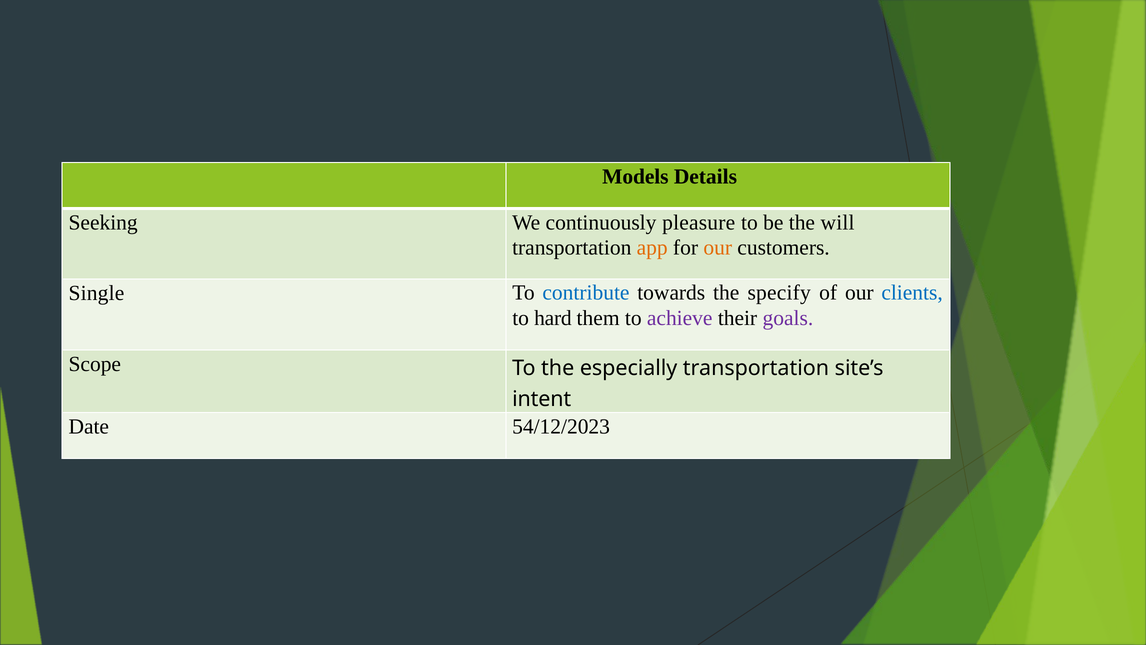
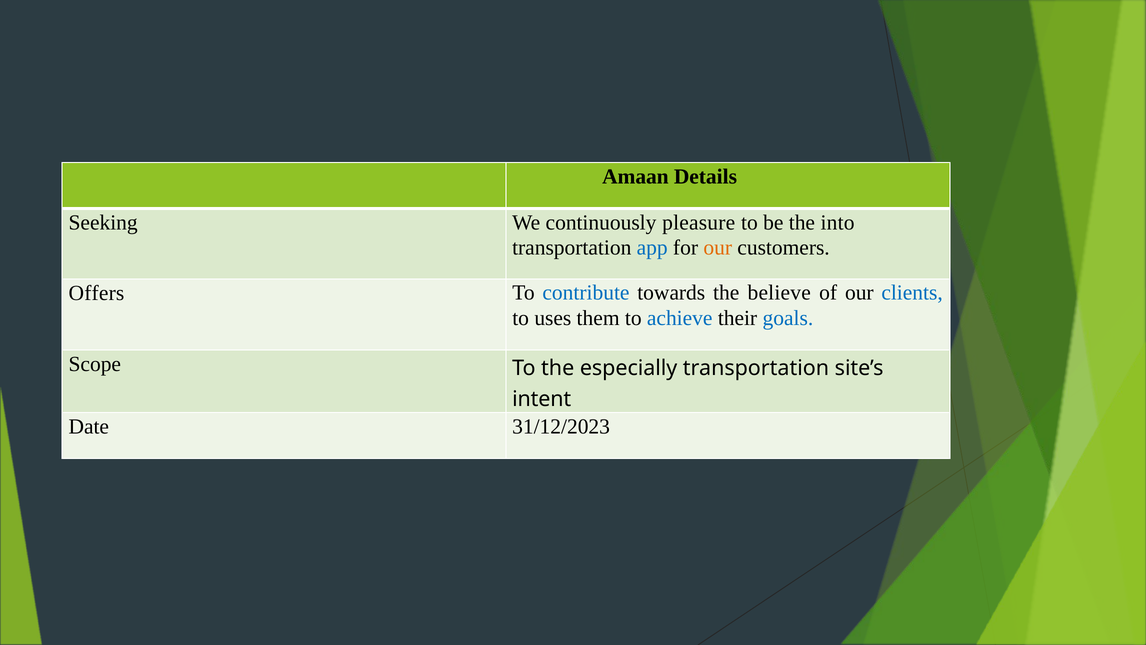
Models: Models -> Amaan
will: will -> into
app colour: orange -> blue
Single: Single -> Offers
specify: specify -> believe
hard: hard -> uses
achieve colour: purple -> blue
goals colour: purple -> blue
54/12/2023: 54/12/2023 -> 31/12/2023
